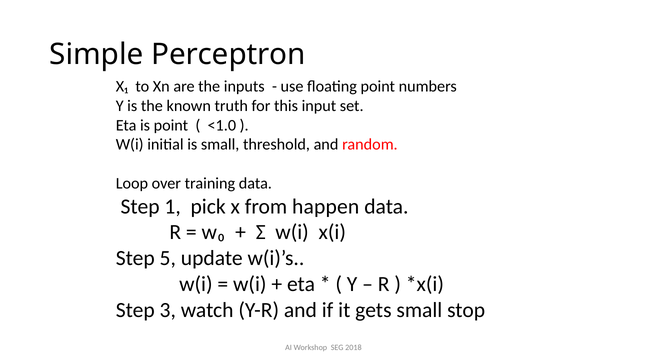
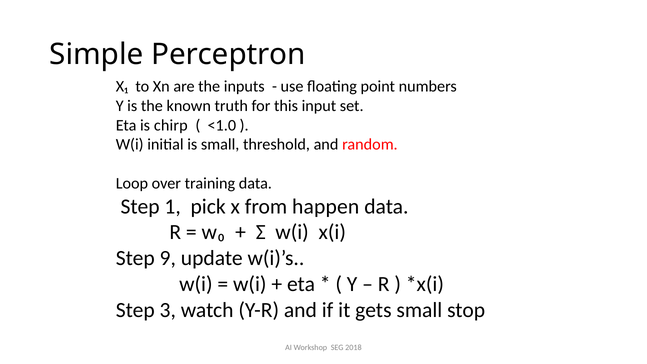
is point: point -> chirp
5: 5 -> 9
